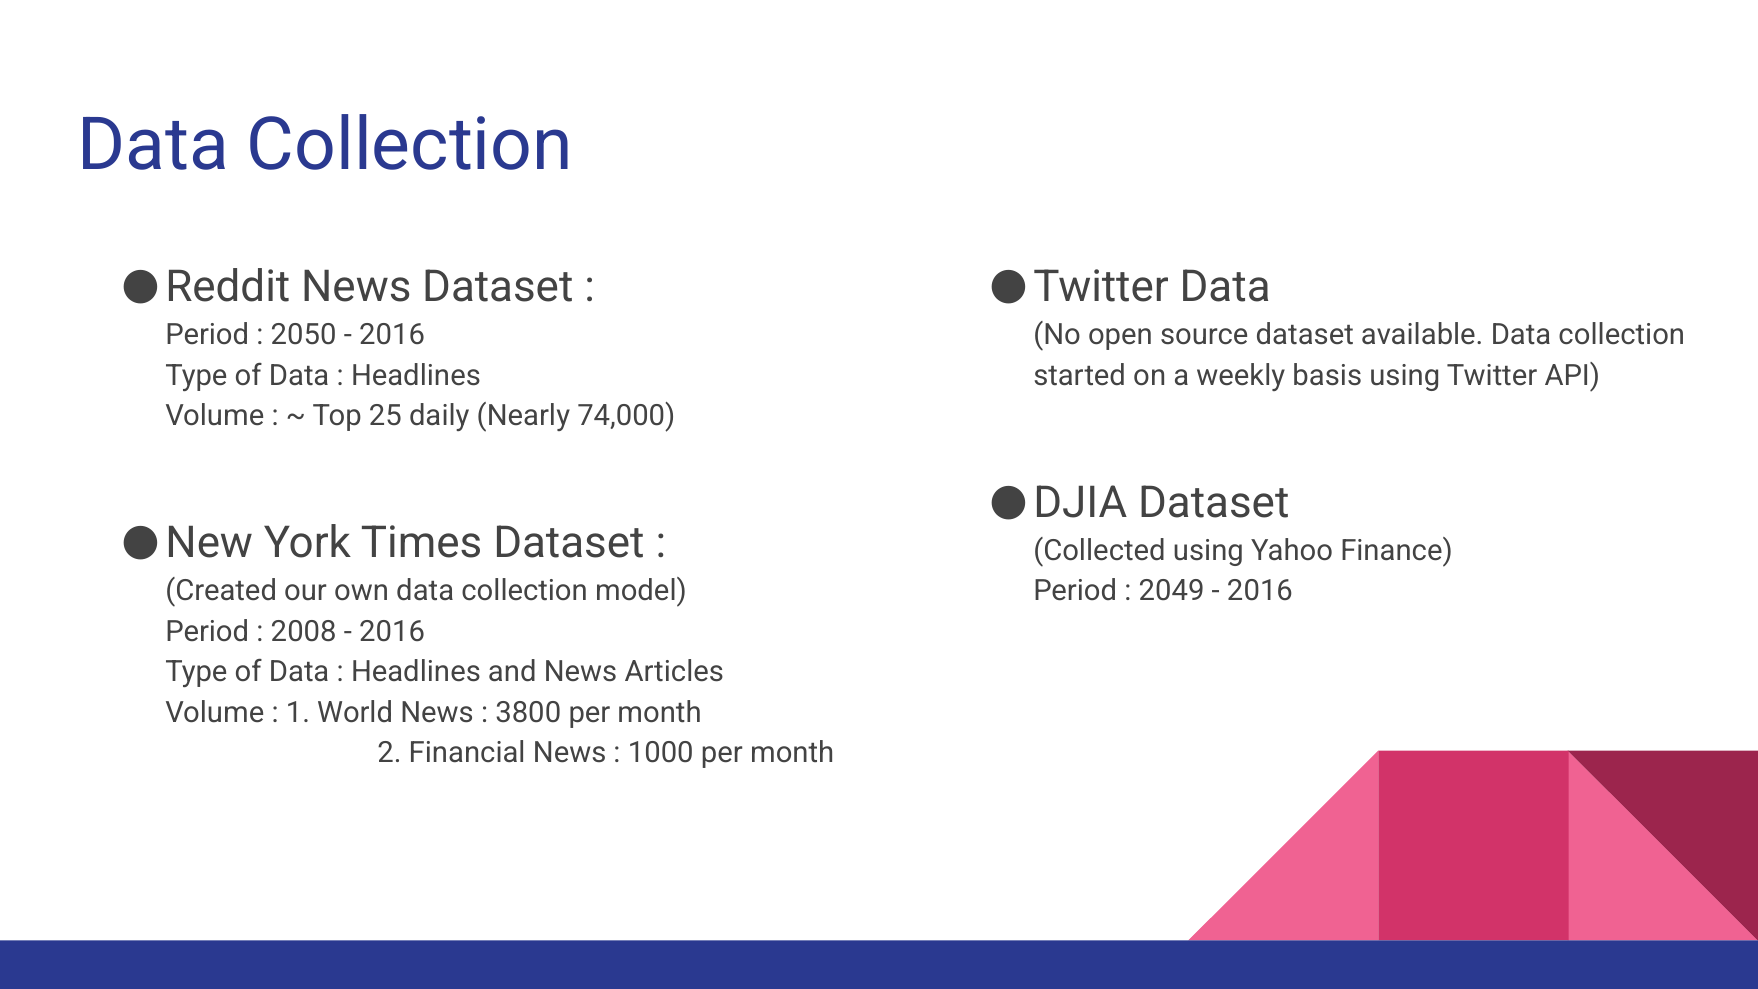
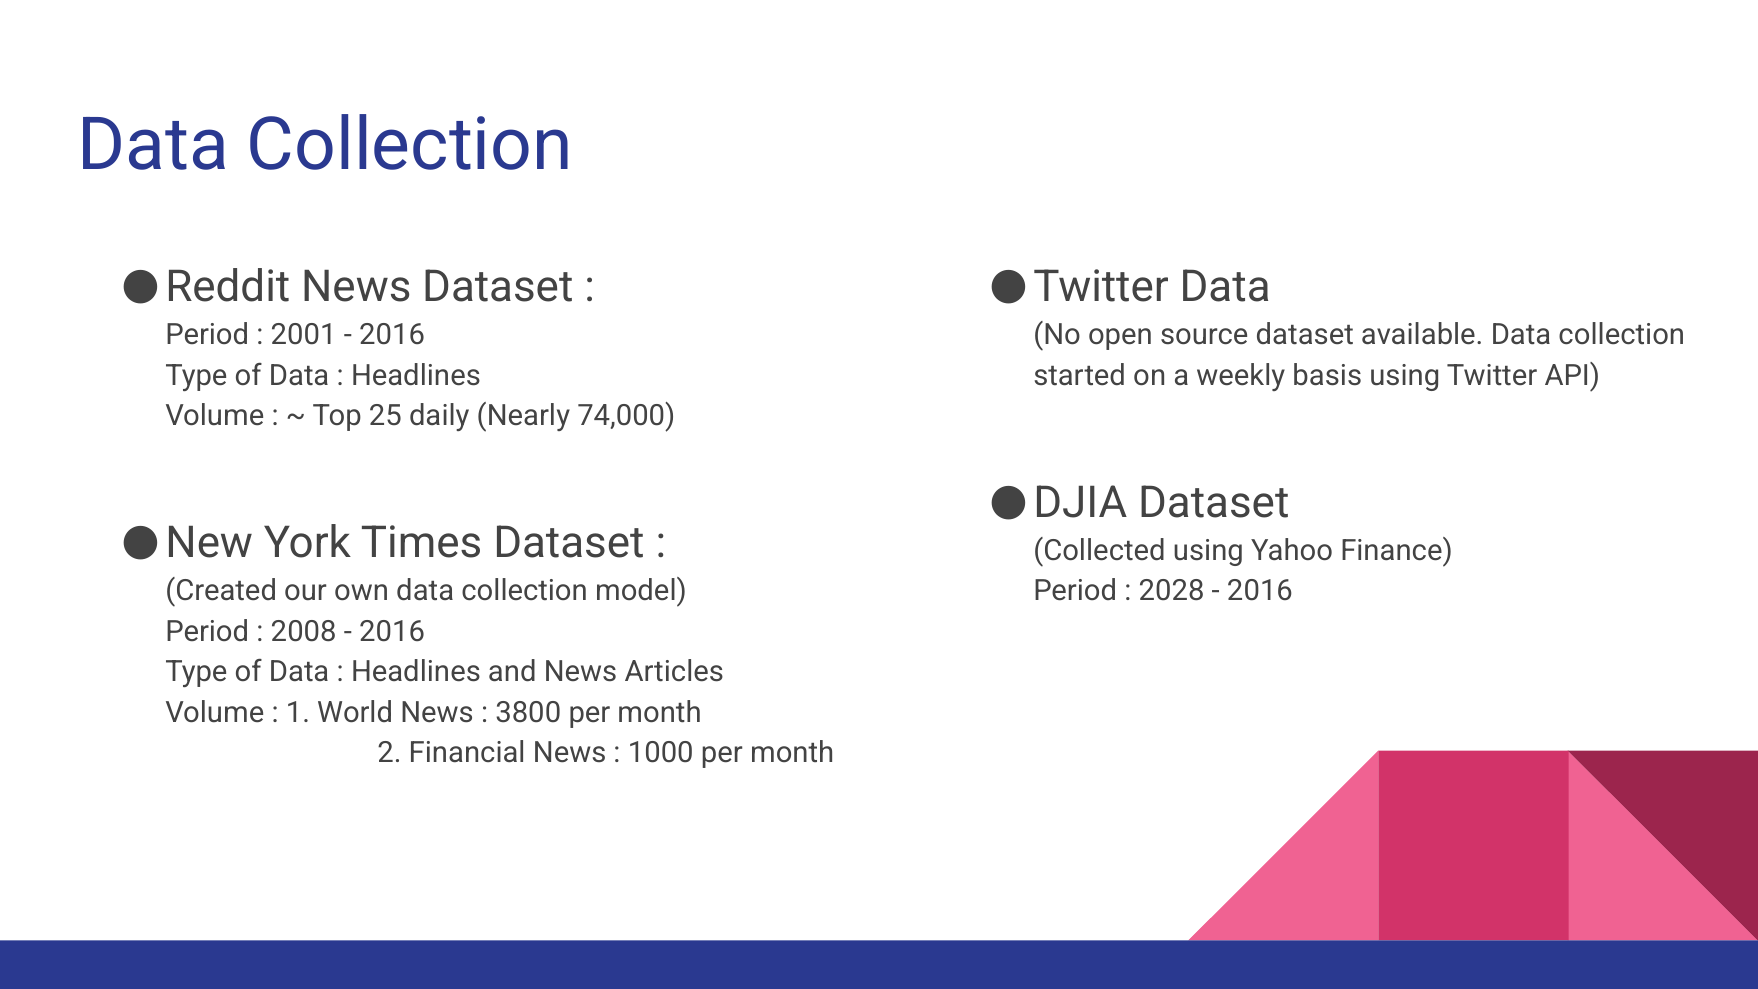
2050: 2050 -> 2001
2049: 2049 -> 2028
